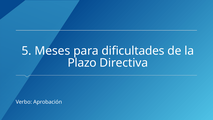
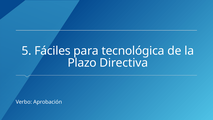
Meses: Meses -> Fáciles
dificultades: dificultades -> tecnológica
